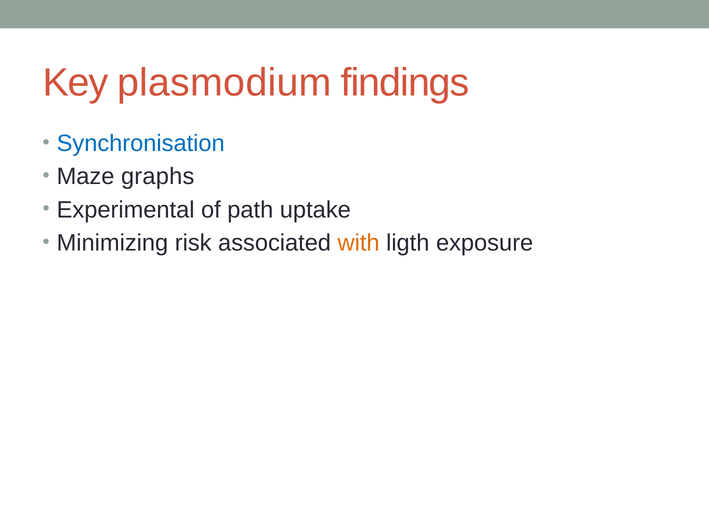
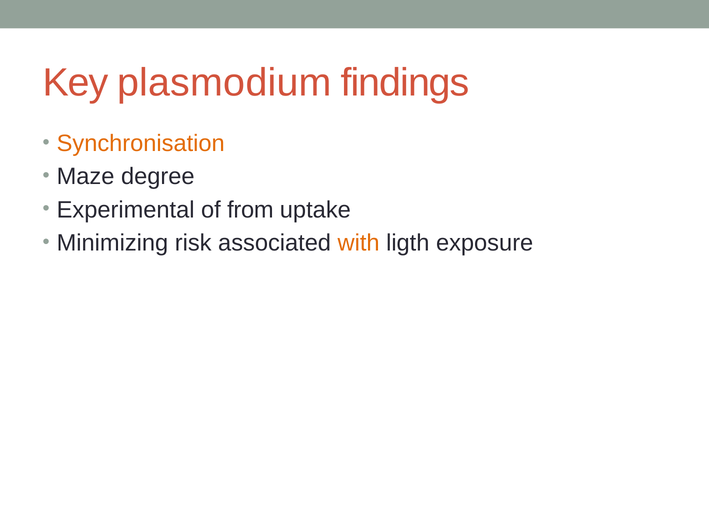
Synchronisation colour: blue -> orange
graphs: graphs -> degree
path: path -> from
